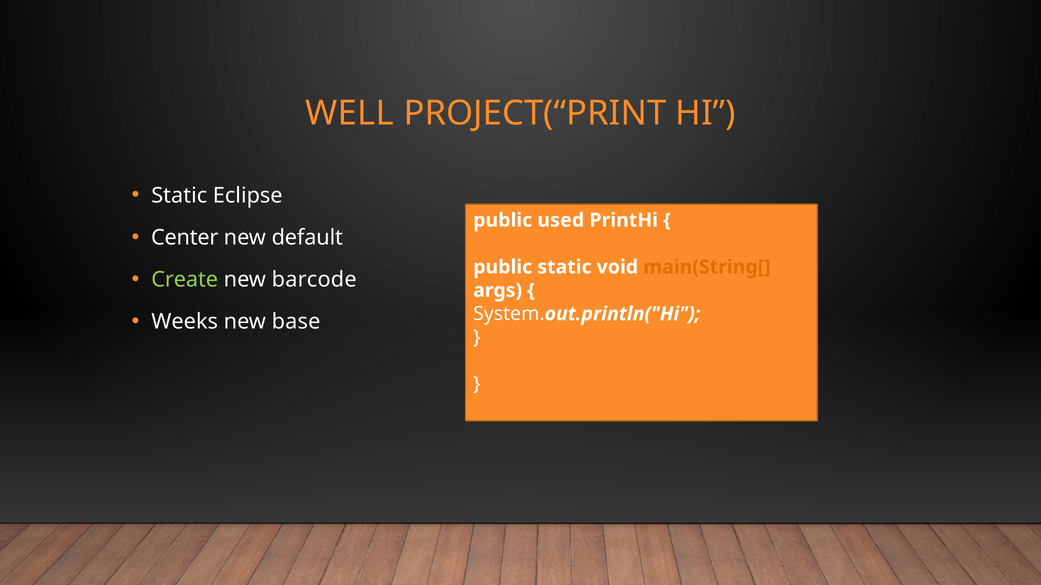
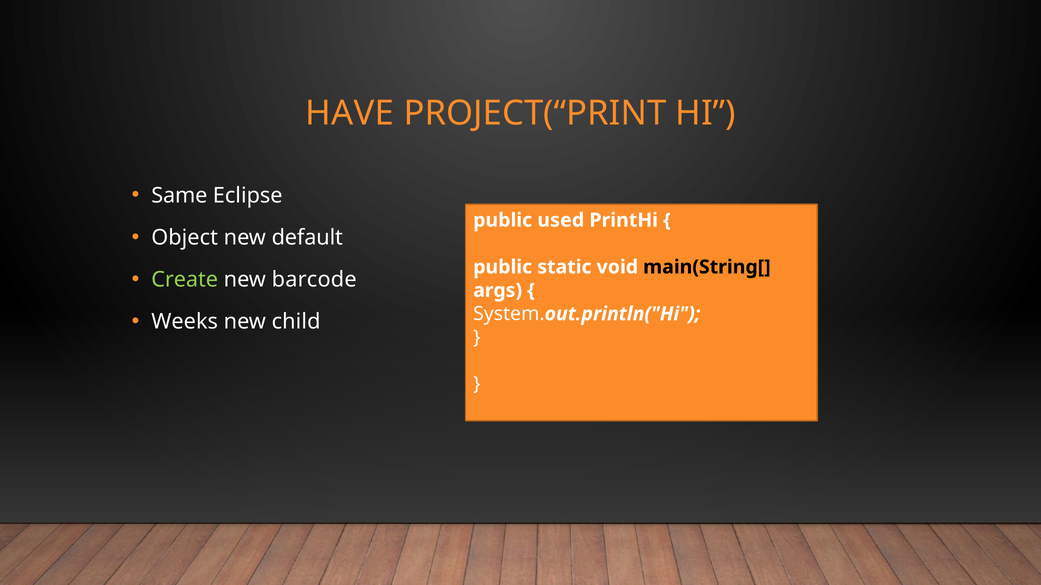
WELL: WELL -> HAVE
Static at (179, 196): Static -> Same
Center: Center -> Object
main(String[ colour: orange -> black
base: base -> child
